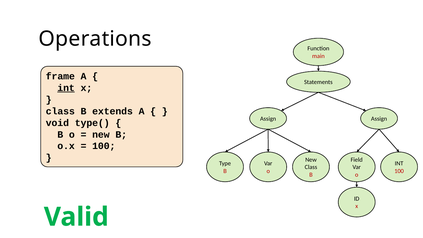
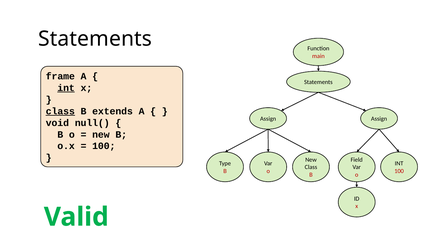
Operations at (95, 39): Operations -> Statements
class at (60, 111) underline: none -> present
type(: type( -> null(
